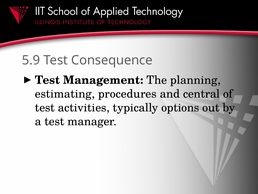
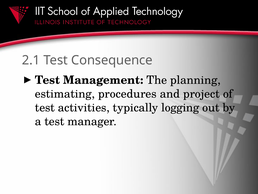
5.9: 5.9 -> 2.1
central: central -> project
options: options -> logging
